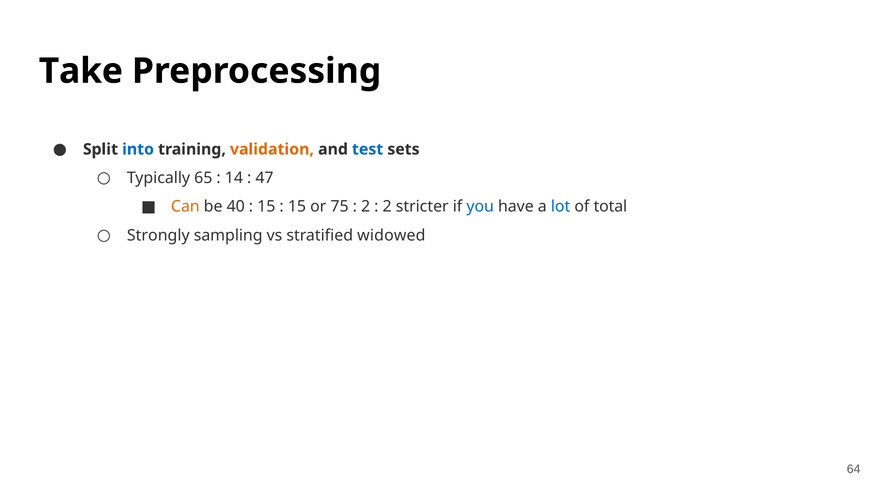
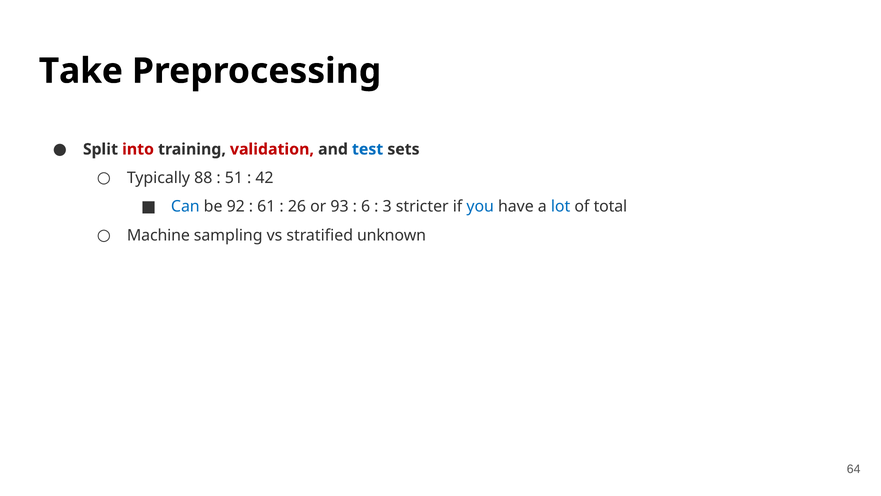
into colour: blue -> red
validation colour: orange -> red
65: 65 -> 88
14: 14 -> 51
47: 47 -> 42
Can colour: orange -> blue
40: 40 -> 92
15 at (266, 206): 15 -> 61
15 at (297, 206): 15 -> 26
75: 75 -> 93
2 at (366, 206): 2 -> 6
2 at (387, 206): 2 -> 3
Strongly: Strongly -> Machine
widowed: widowed -> unknown
